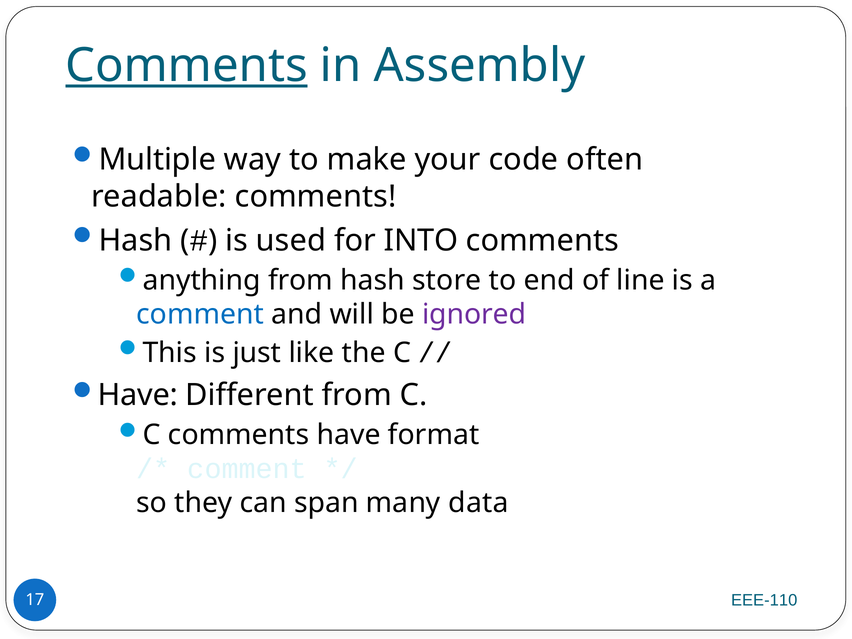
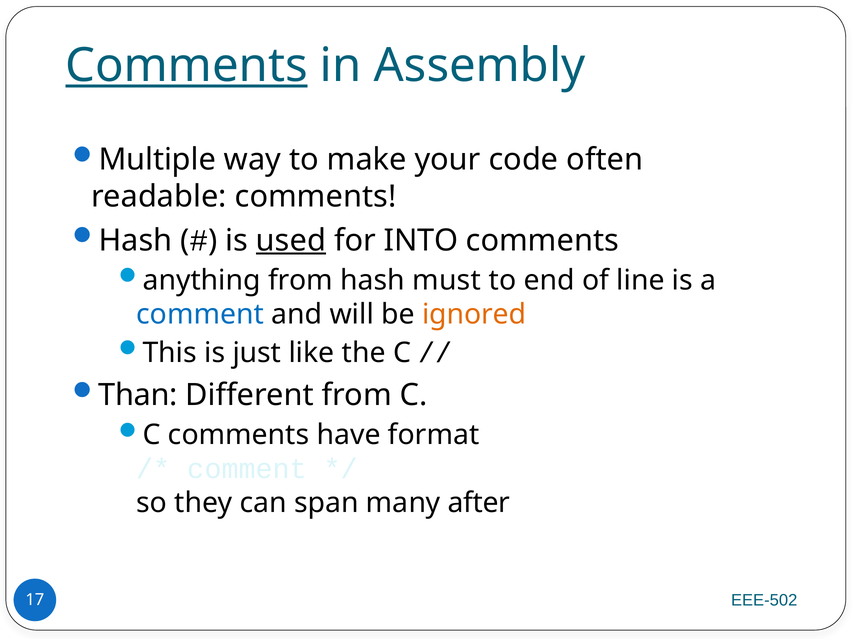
used underline: none -> present
store: store -> must
ignored colour: purple -> orange
Have at (138, 395): Have -> Than
data: data -> after
EEE-110: EEE-110 -> EEE-502
